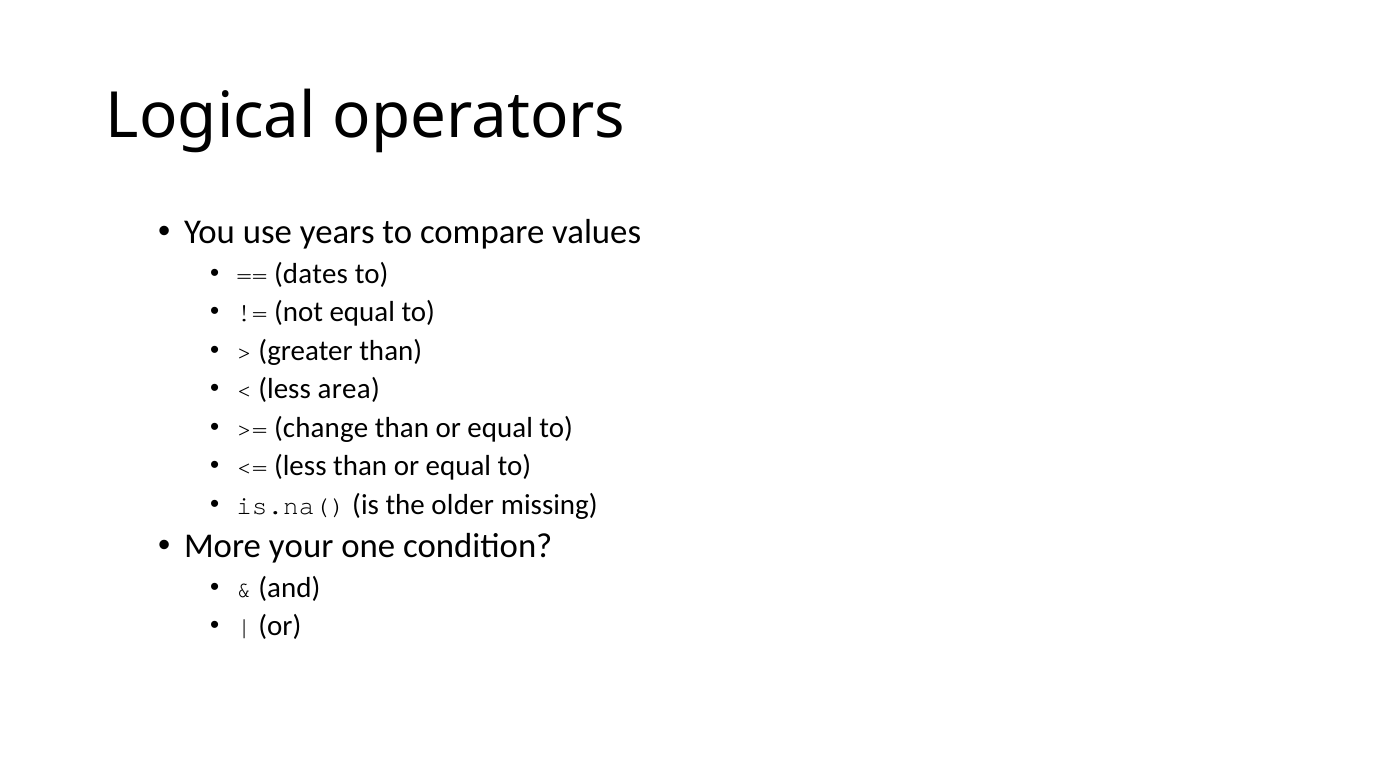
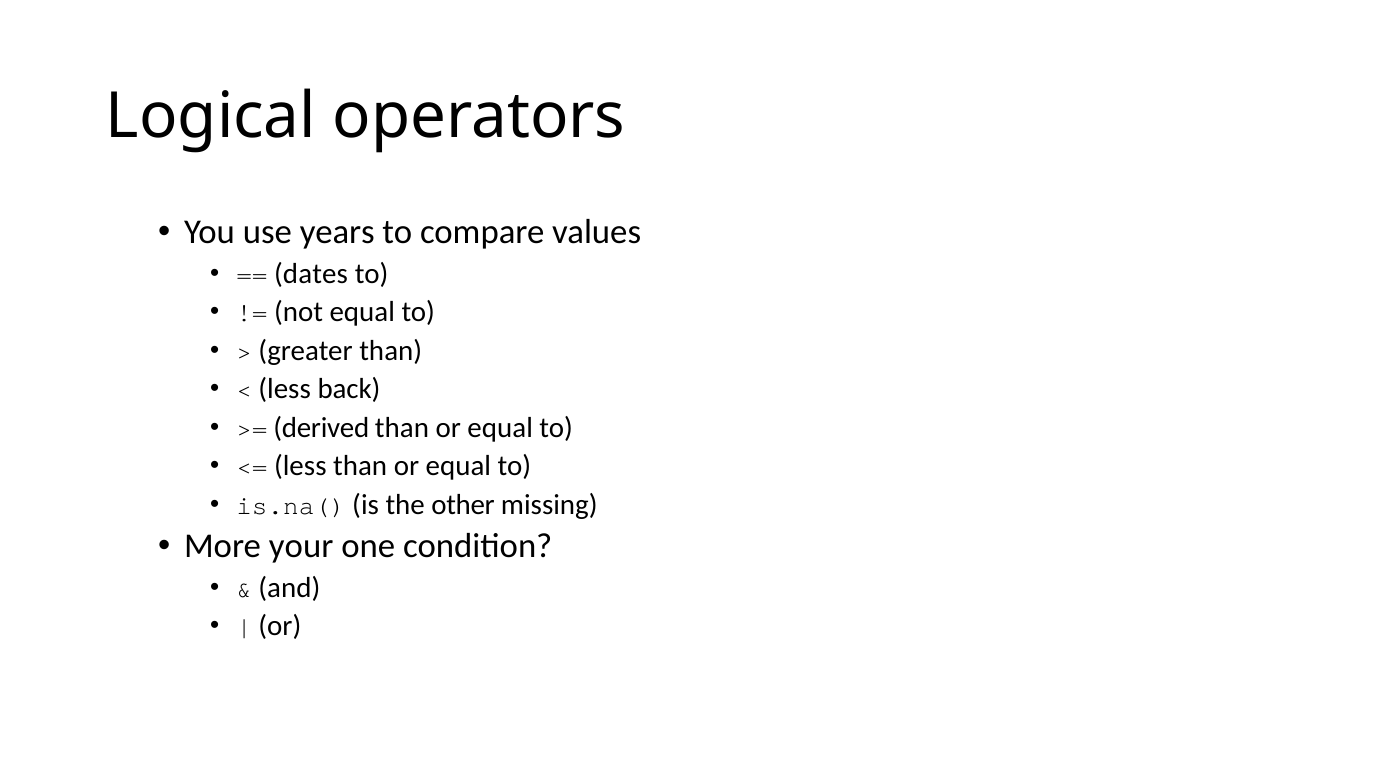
area: area -> back
change: change -> derived
older: older -> other
